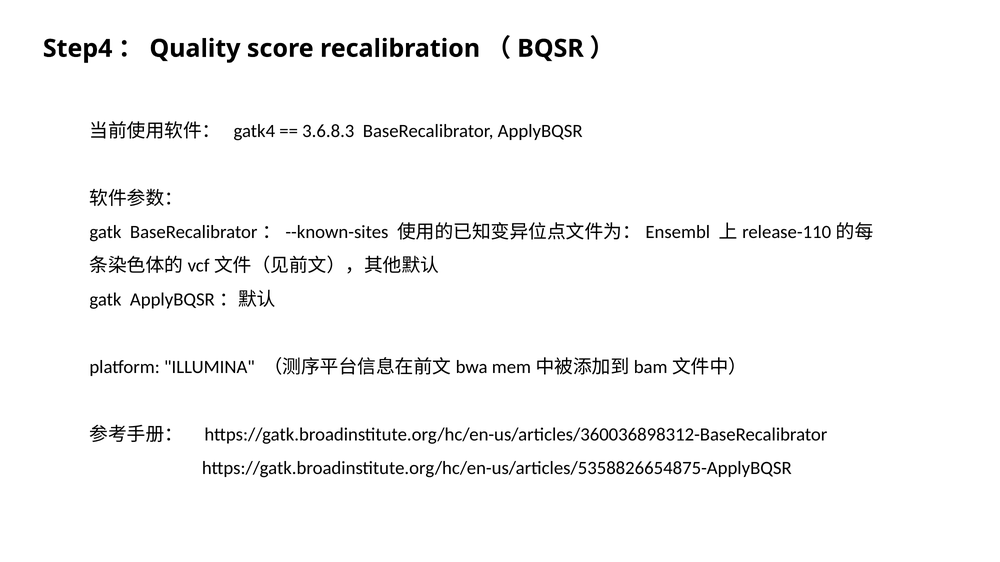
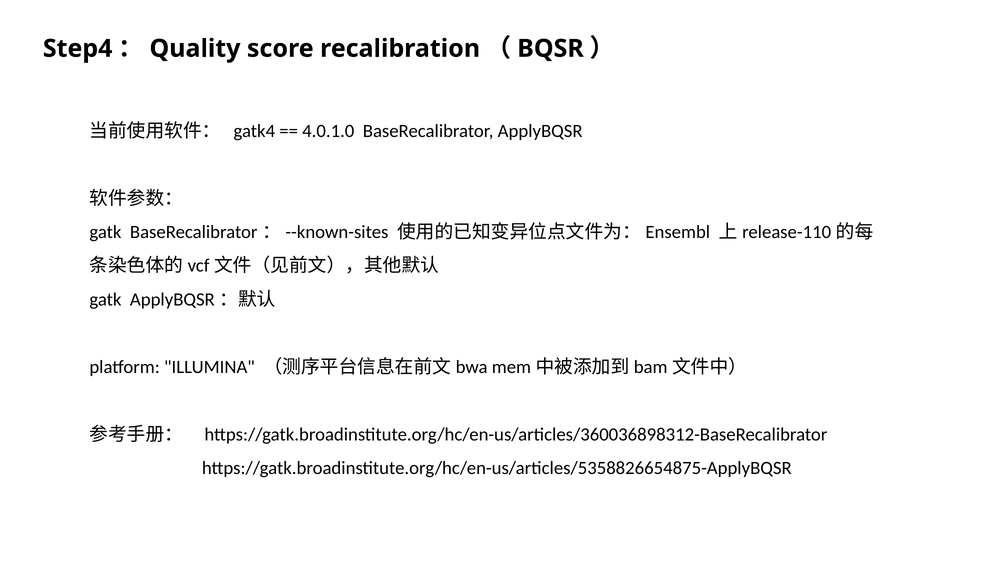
3.6.8.3: 3.6.8.3 -> 4.0.1.0
